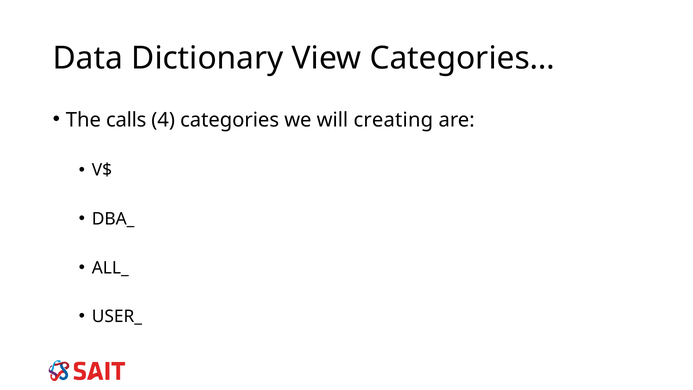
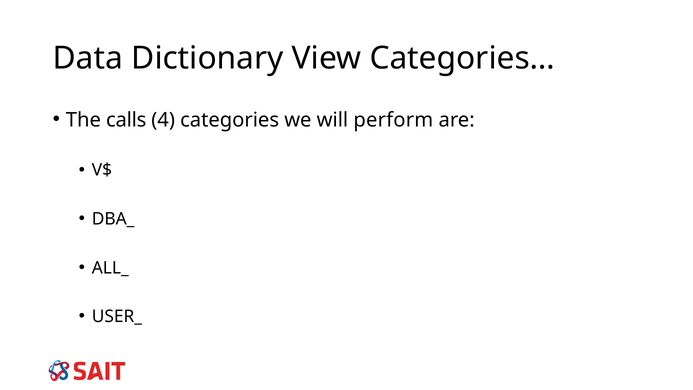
creating: creating -> perform
